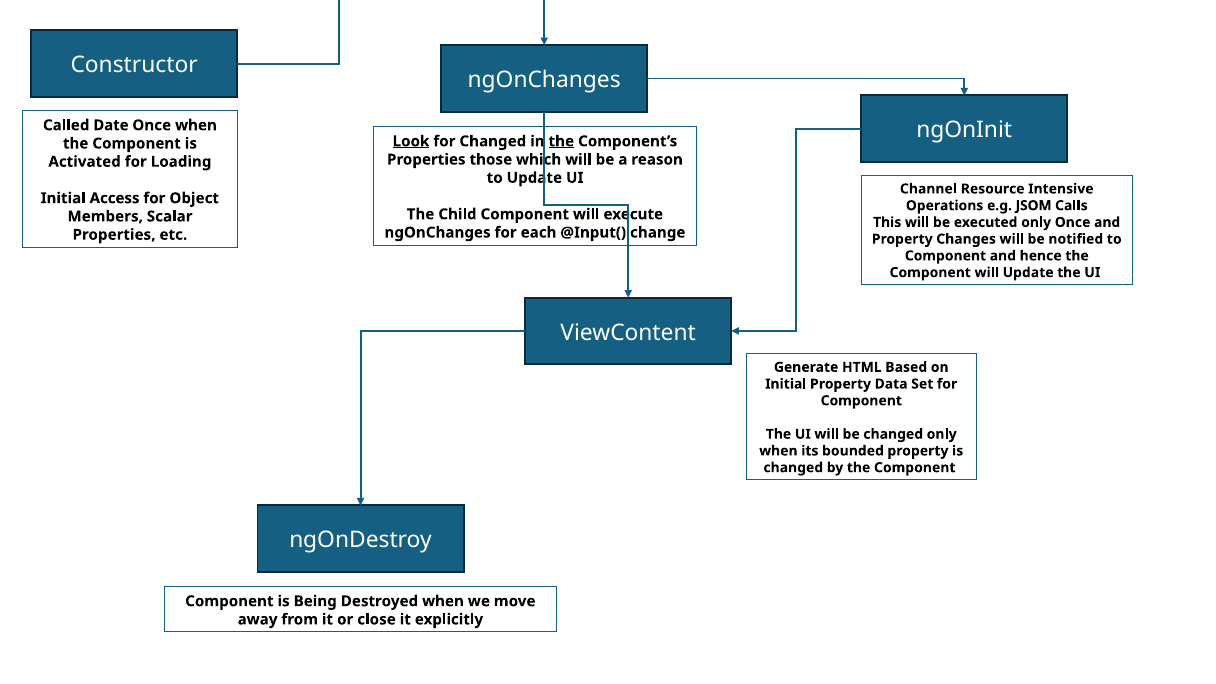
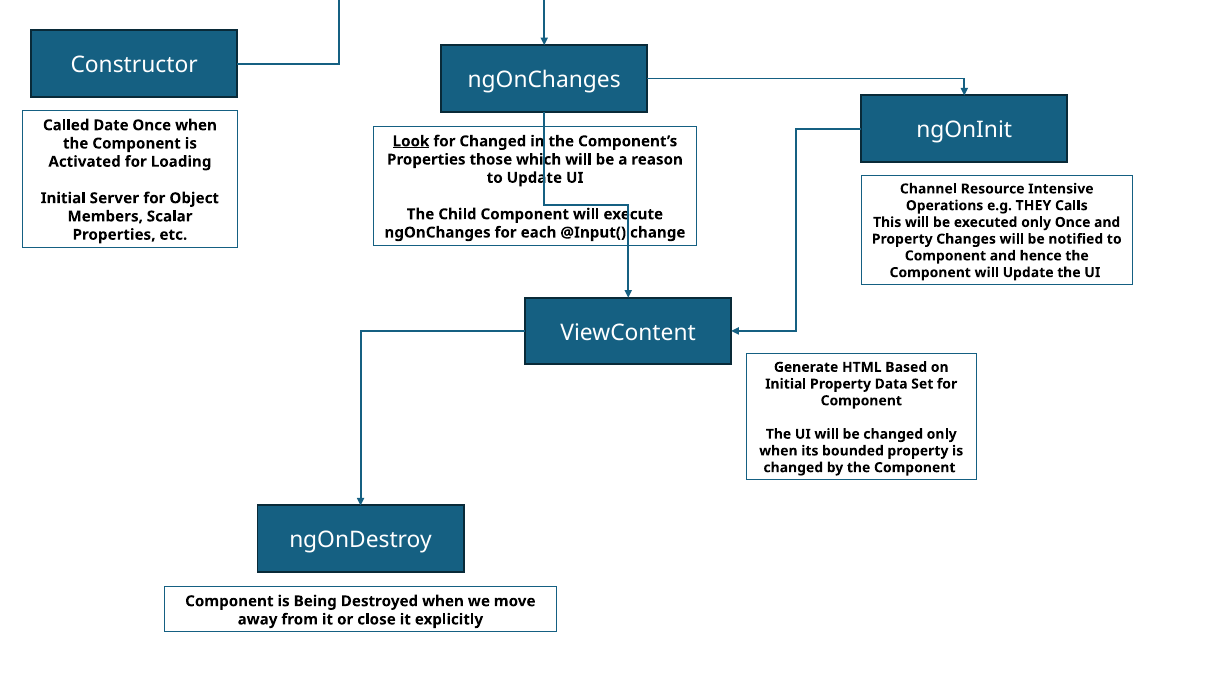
the at (561, 141) underline: present -> none
Access: Access -> Server
JSOM: JSOM -> THEY
